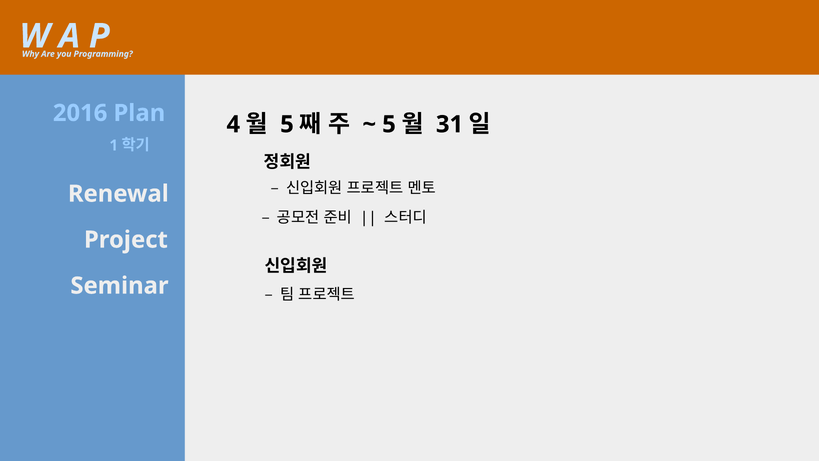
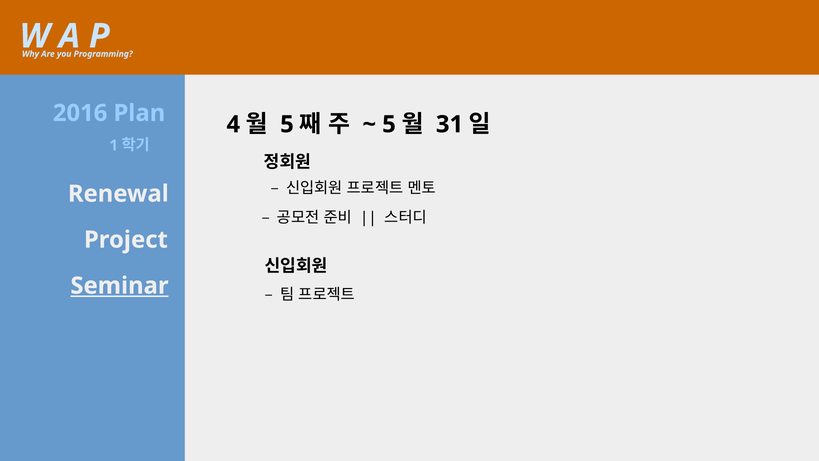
Seminar underline: none -> present
